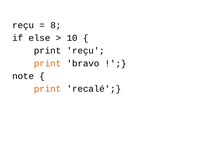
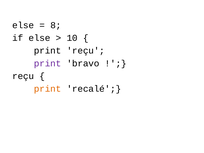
reçu at (23, 25): reçu -> else
print at (48, 63) colour: orange -> purple
note at (23, 76): note -> reçu
